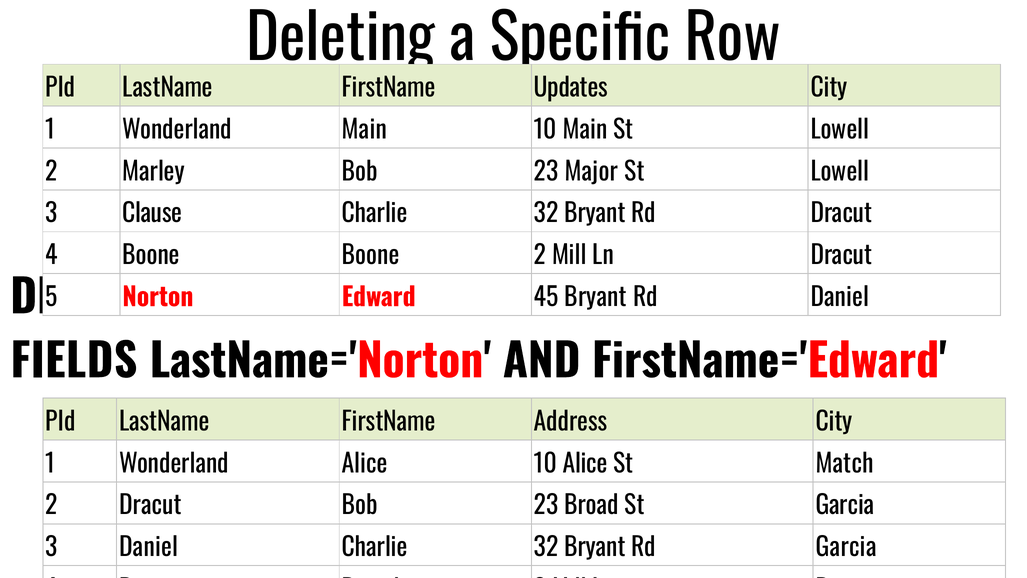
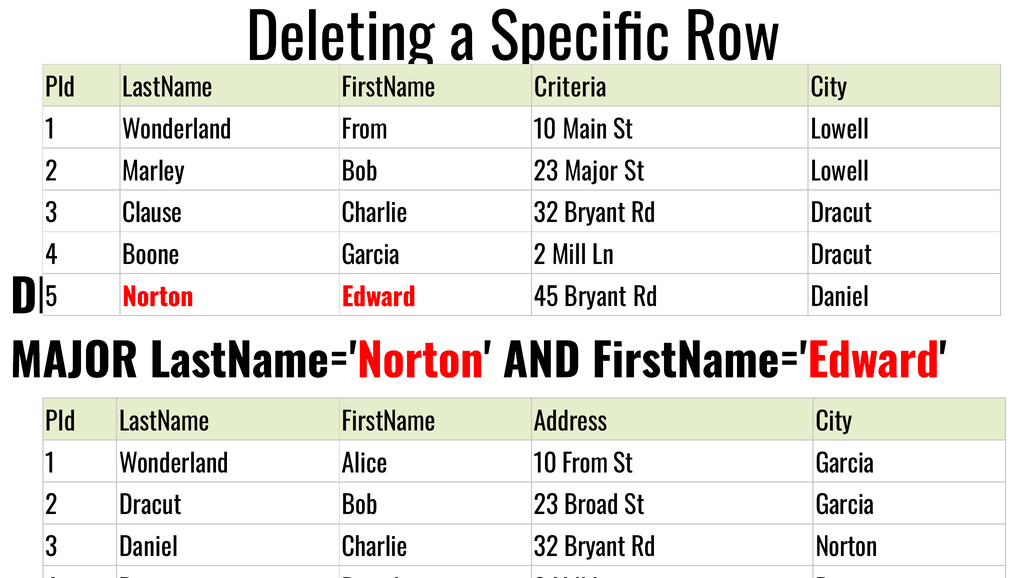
Updates: Updates -> Criteria
Wonderland Main: Main -> From
Boone Boone: Boone -> Garcia
FIELDS at (74, 362): FIELDS -> MAJOR
10 Alice: Alice -> From
Match at (845, 464): Match -> Garcia
Rd Garcia: Garcia -> Norton
